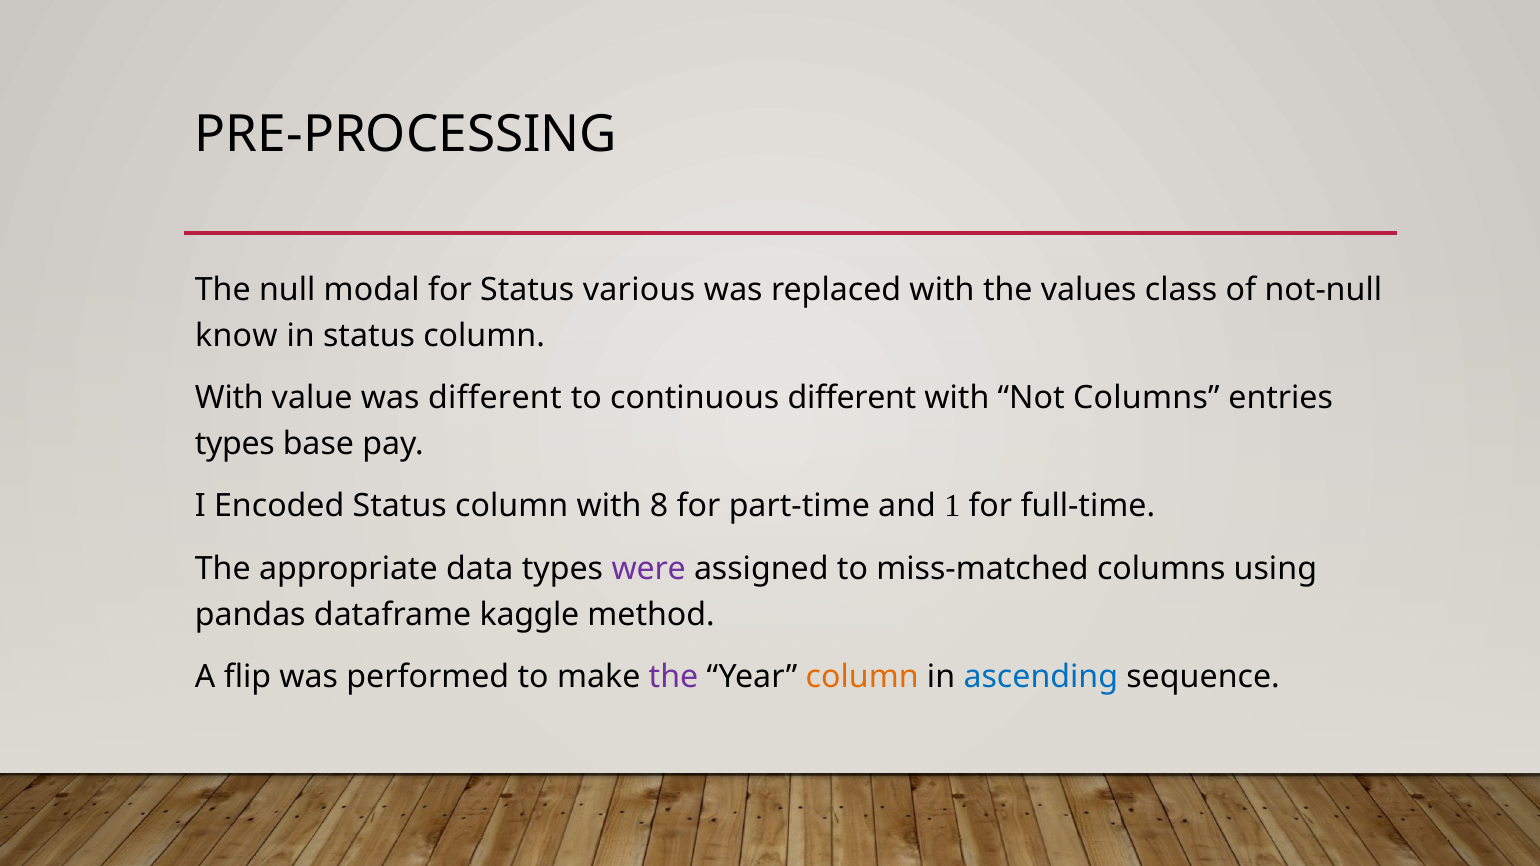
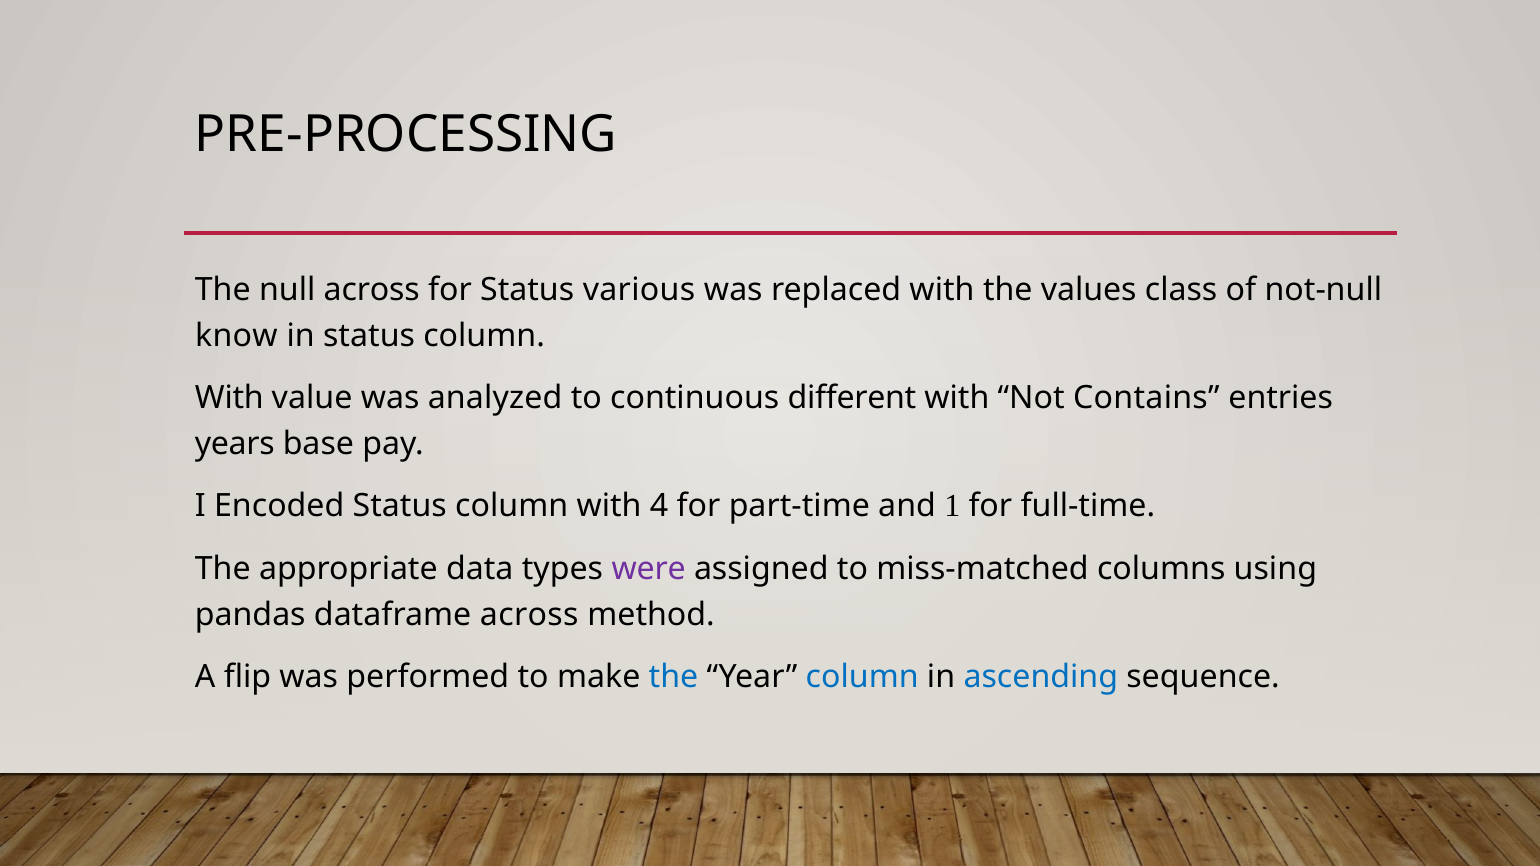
null modal: modal -> across
was different: different -> analyzed
Not Columns: Columns -> Contains
types at (235, 444): types -> years
8: 8 -> 4
dataframe kaggle: kaggle -> across
the at (673, 677) colour: purple -> blue
column at (862, 677) colour: orange -> blue
